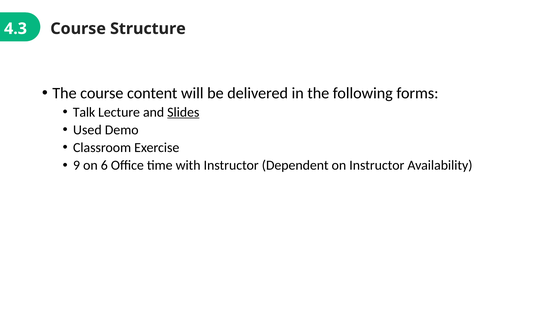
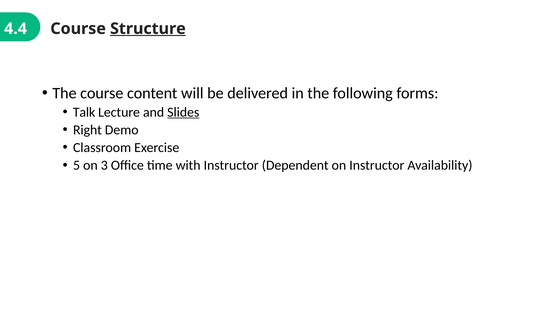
4.3: 4.3 -> 4.4
Structure underline: none -> present
Used: Used -> Right
9: 9 -> 5
6: 6 -> 3
